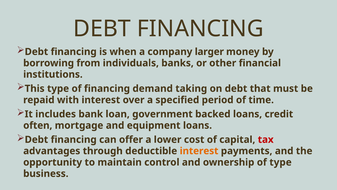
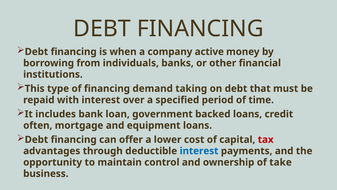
larger: larger -> active
interest at (199, 151) colour: orange -> blue
of type: type -> take
